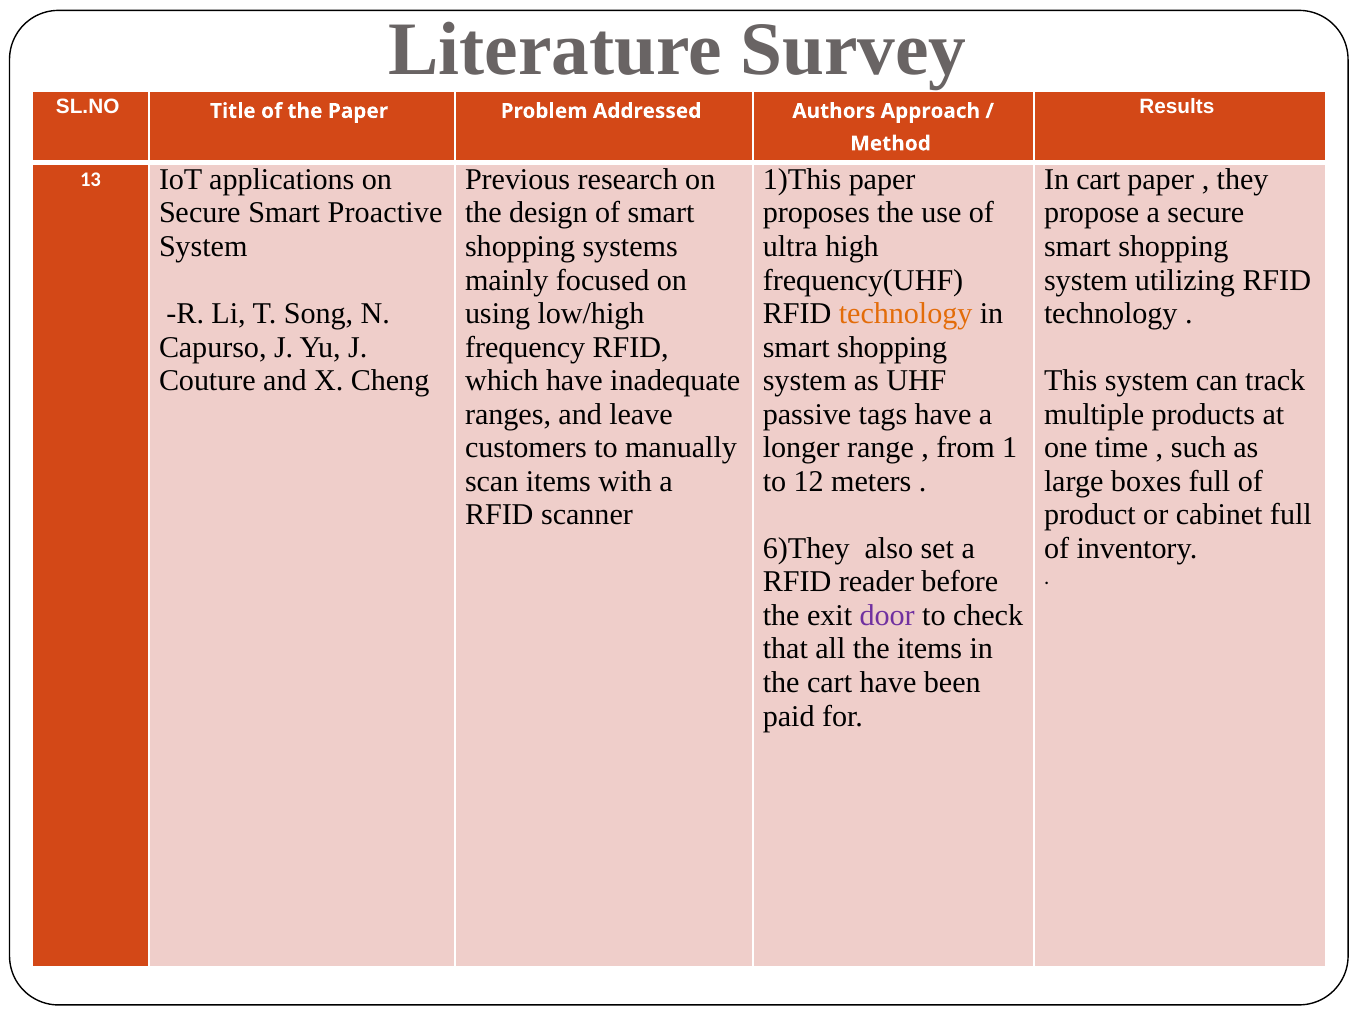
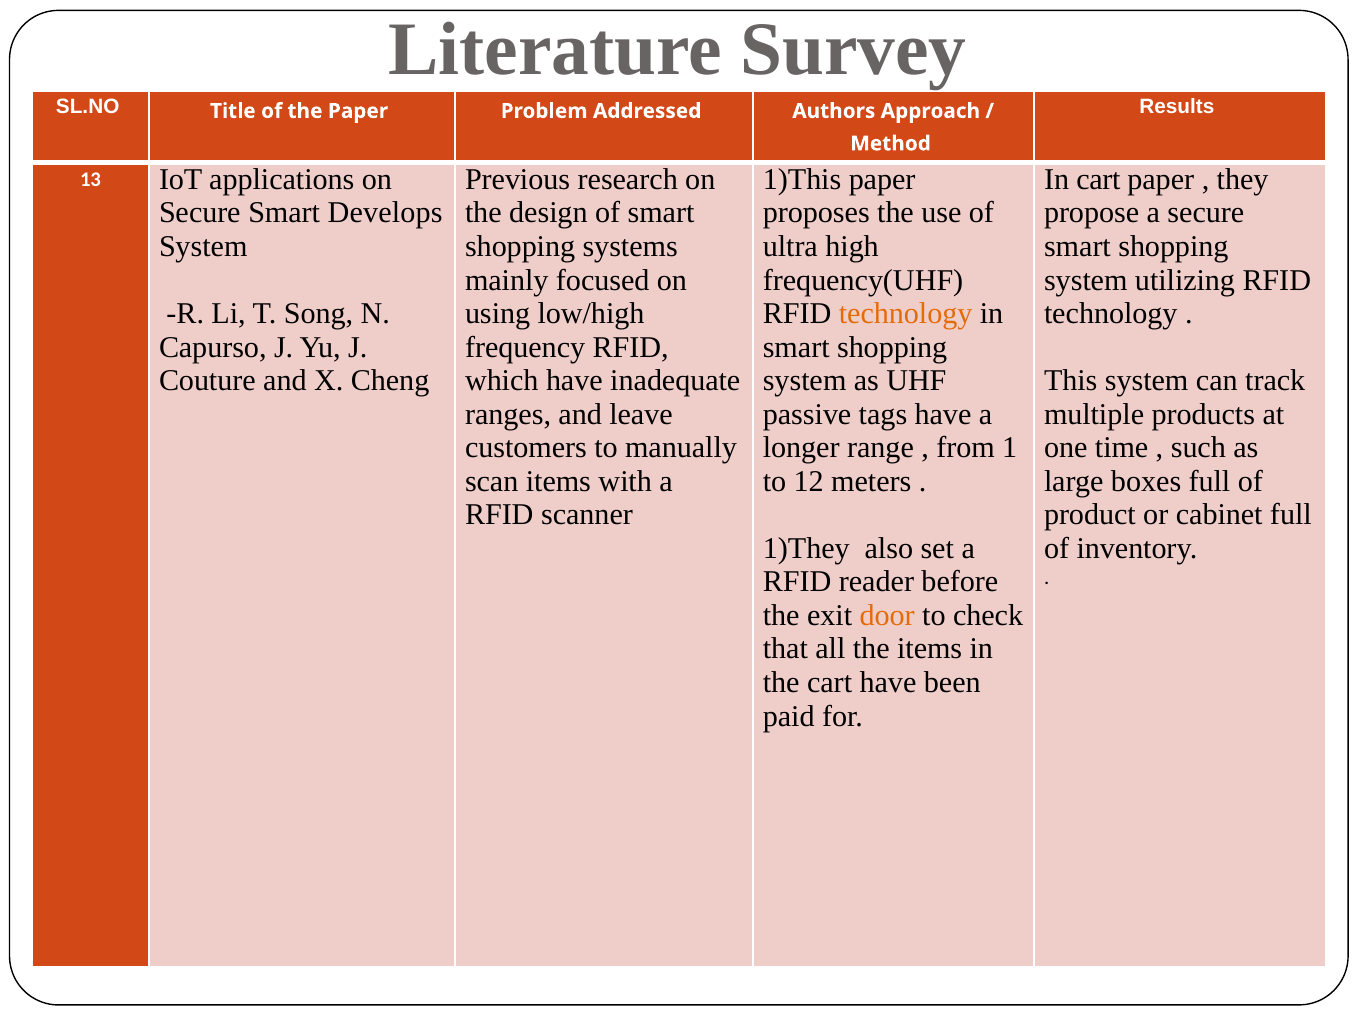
Proactive: Proactive -> Develops
6)They: 6)They -> 1)They
door colour: purple -> orange
